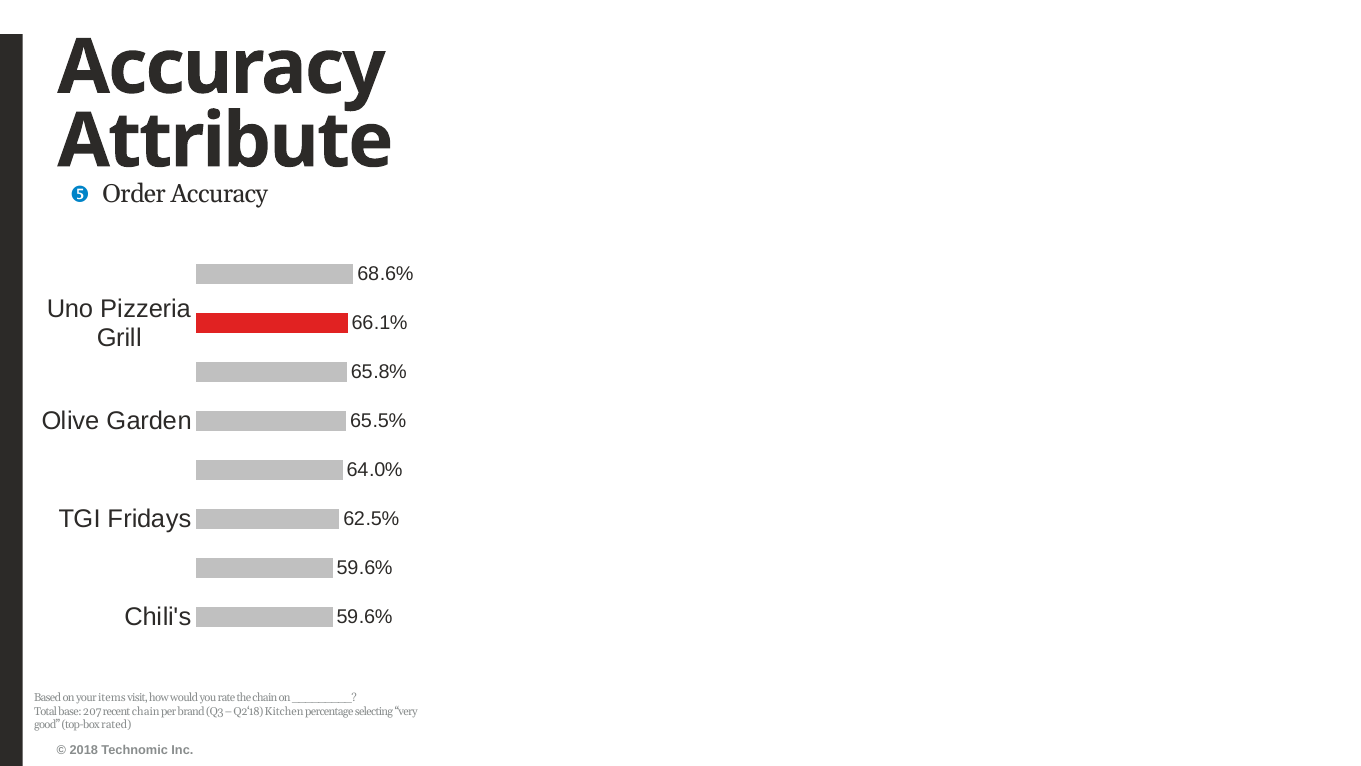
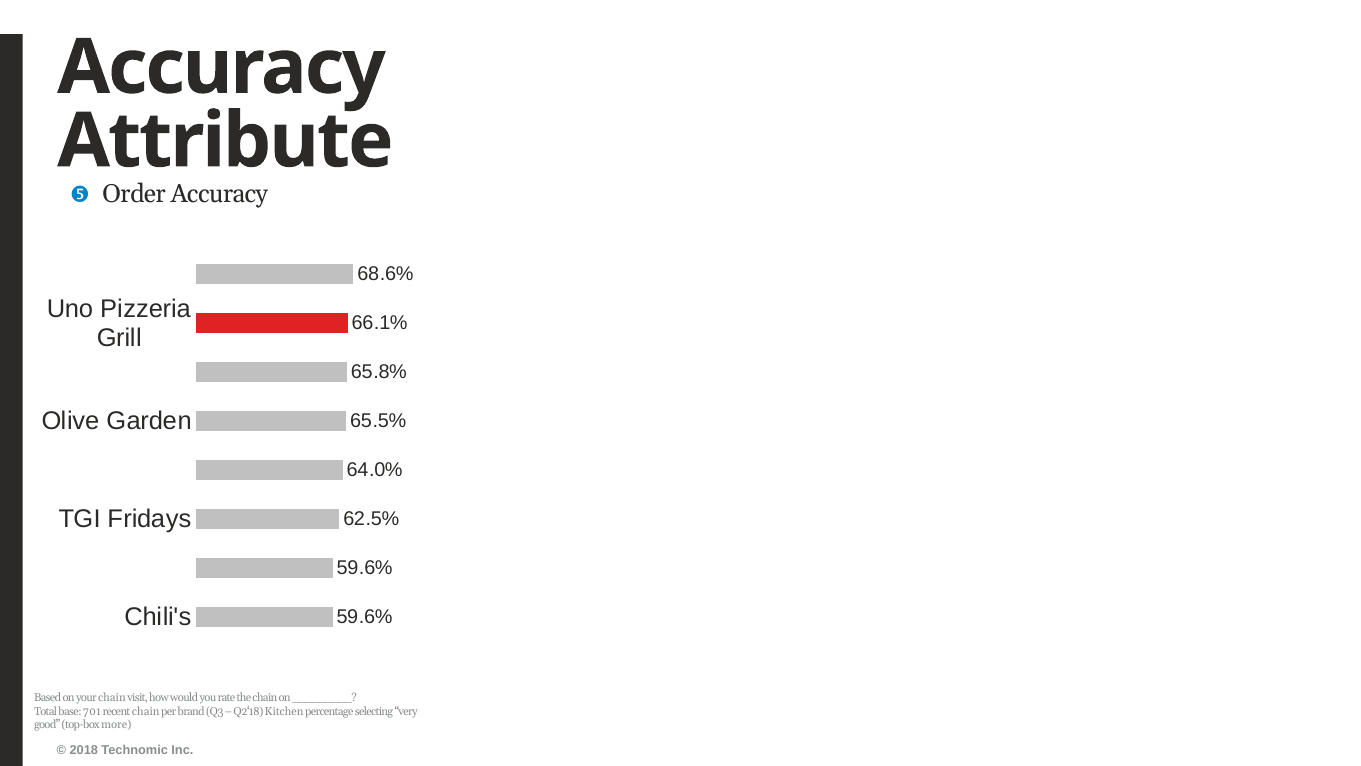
your items: items -> chain
207: 207 -> 701
rated: rated -> more
